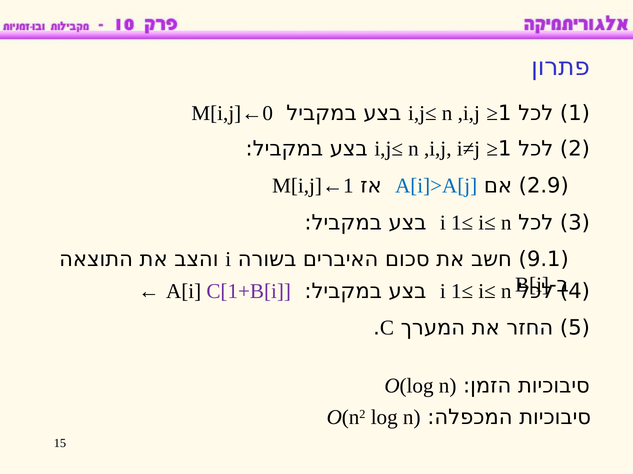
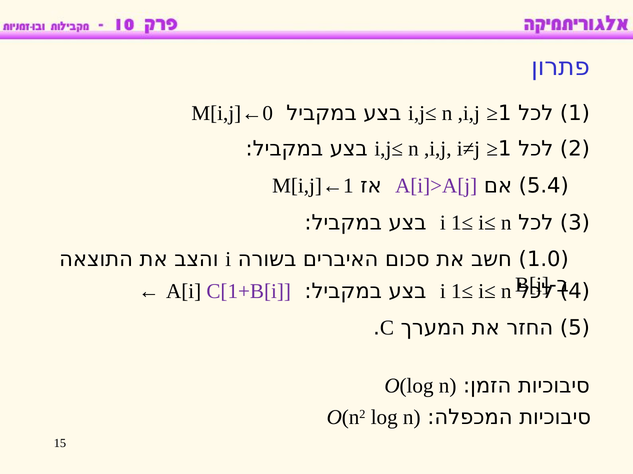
A[i]>A[j colour: blue -> purple
2.9: 2.9 -> 5.4
9.1: 9.1 -> 1.0
